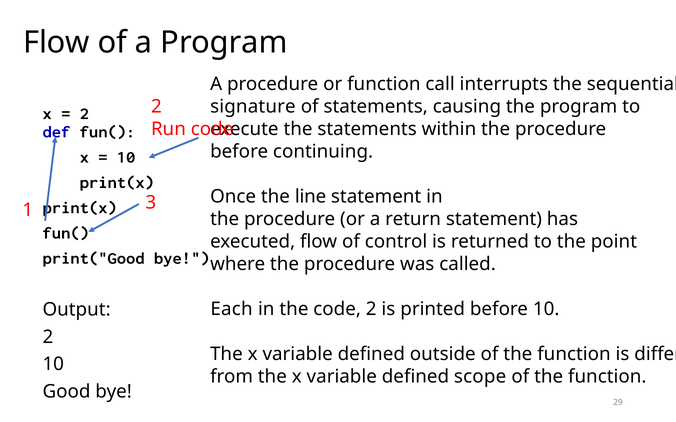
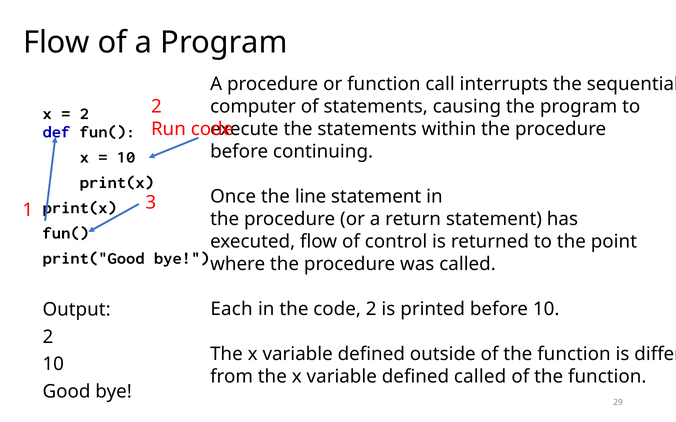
signature: signature -> computer
defined scope: scope -> called
